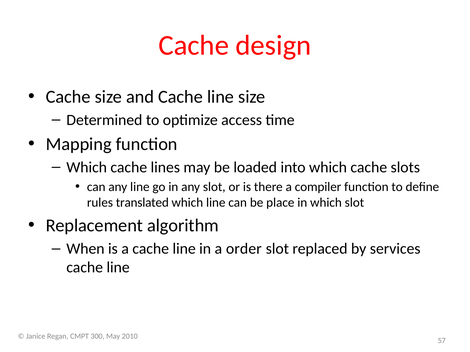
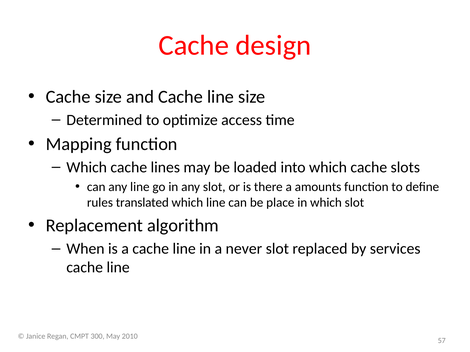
compiler: compiler -> amounts
order: order -> never
